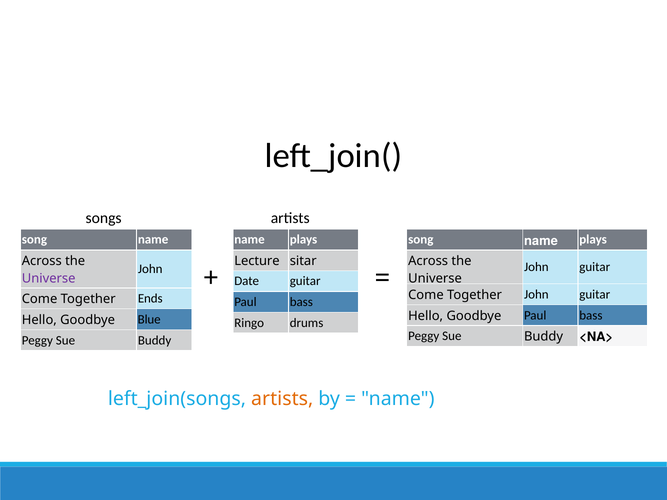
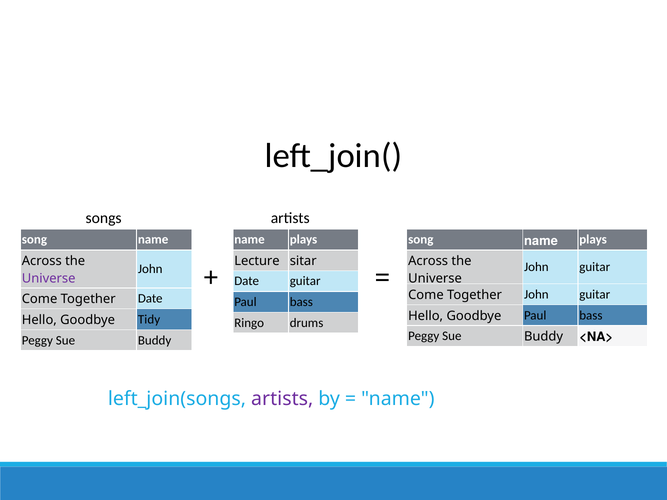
Together Ends: Ends -> Date
Blue: Blue -> Tidy
artists at (282, 399) colour: orange -> purple
